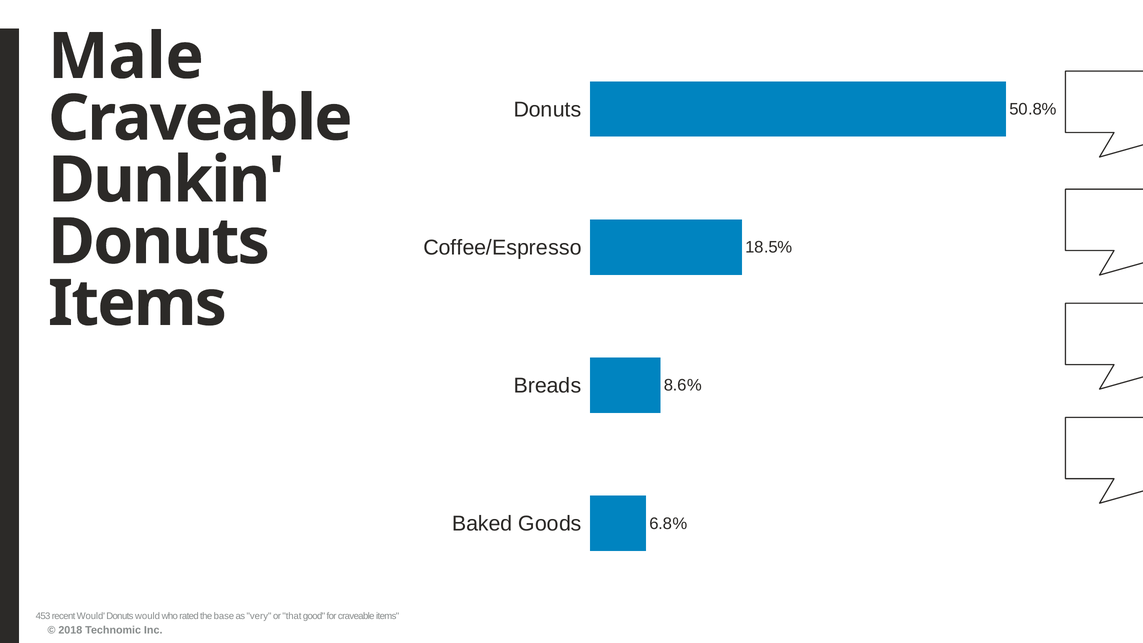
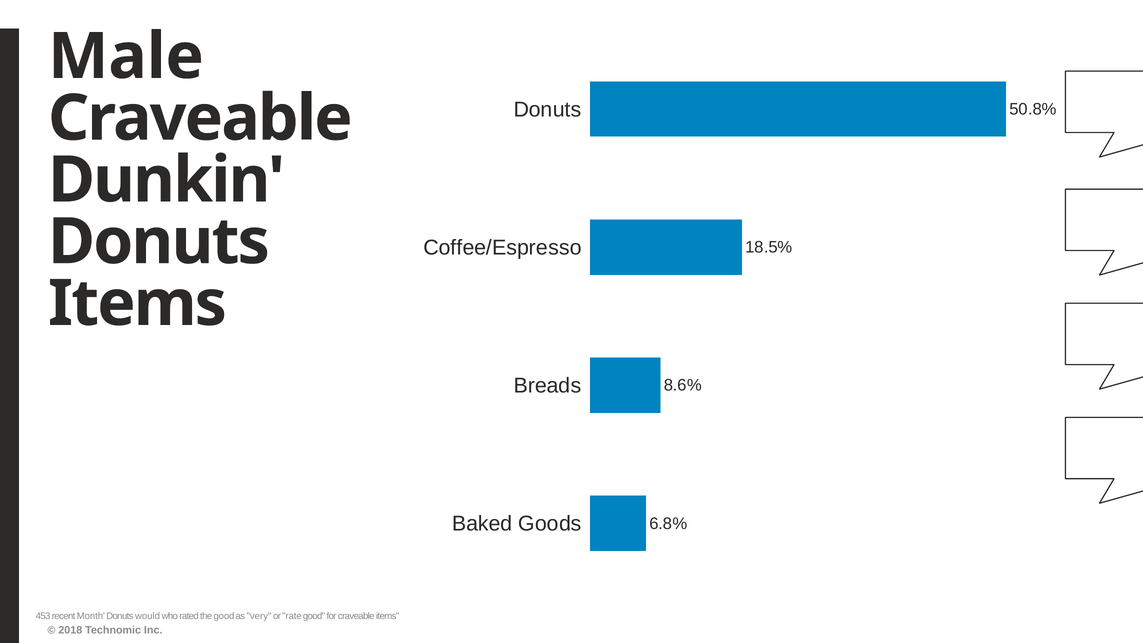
recent Would: Would -> Month
the base: base -> good
that: that -> rate
